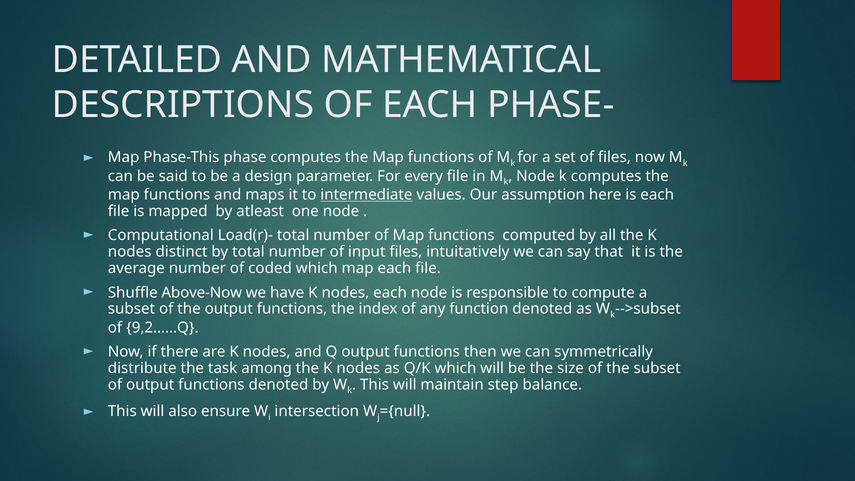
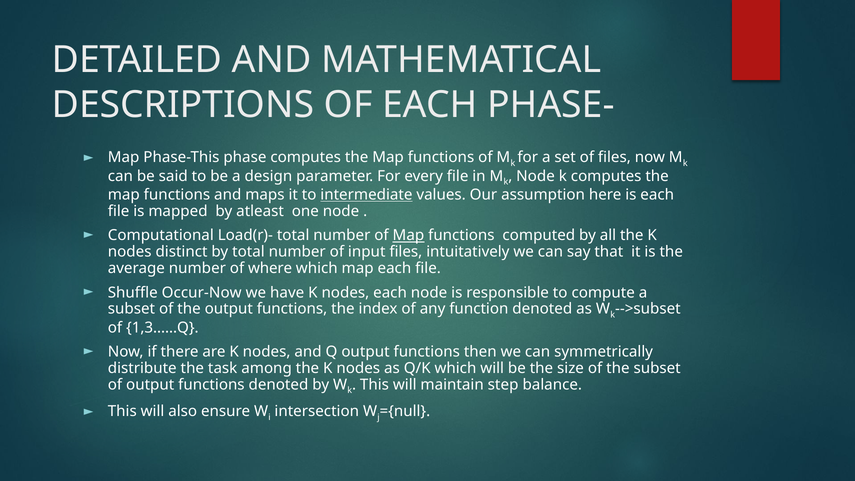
Map at (408, 235) underline: none -> present
coded: coded -> where
Above-Now: Above-Now -> Occur-Now
9,2......Q: 9,2......Q -> 1,3......Q
